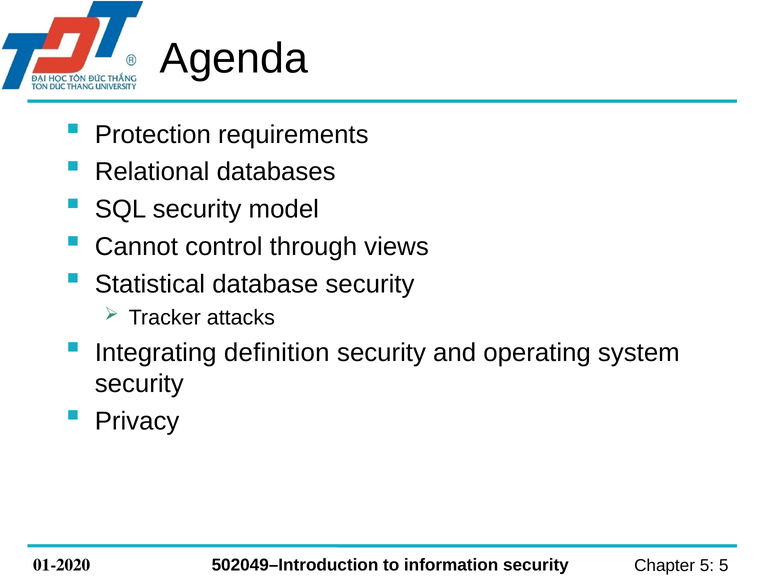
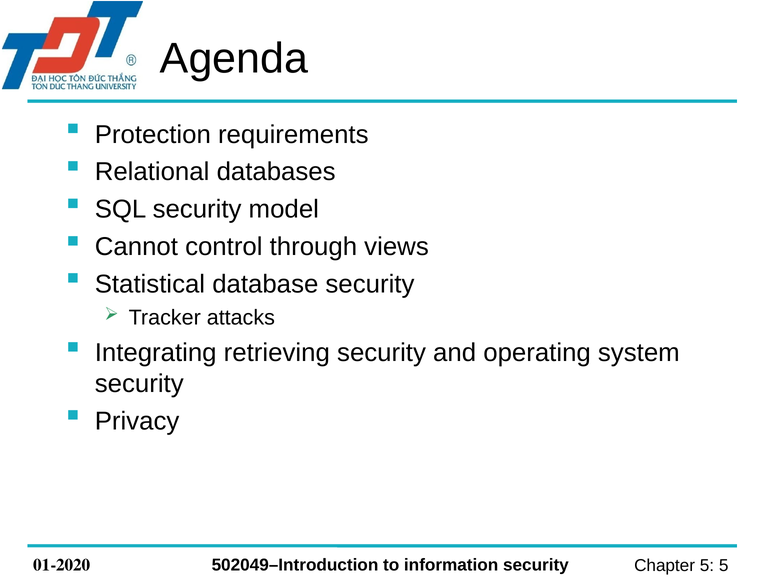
definition: definition -> retrieving
